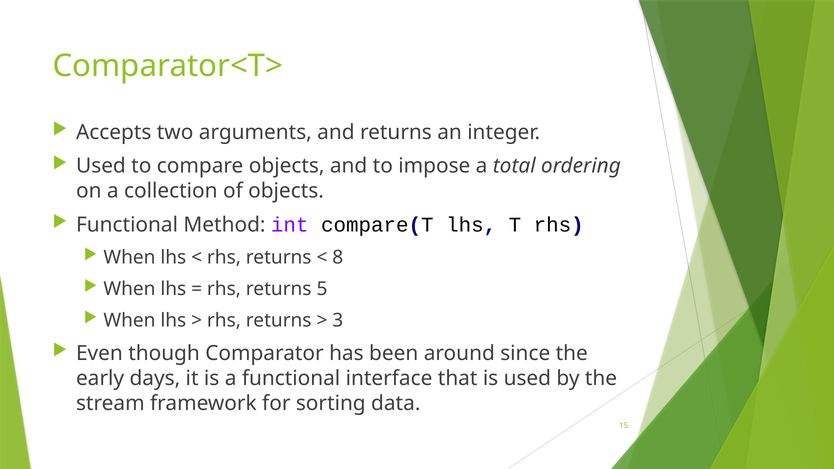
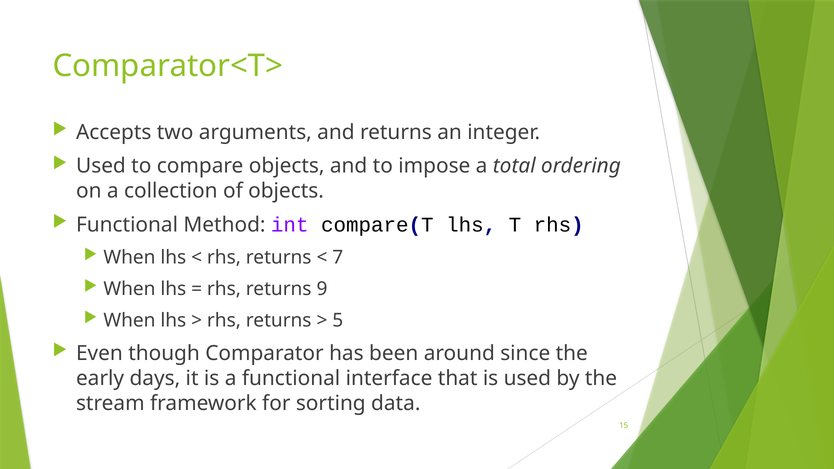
8: 8 -> 7
5: 5 -> 9
3: 3 -> 5
